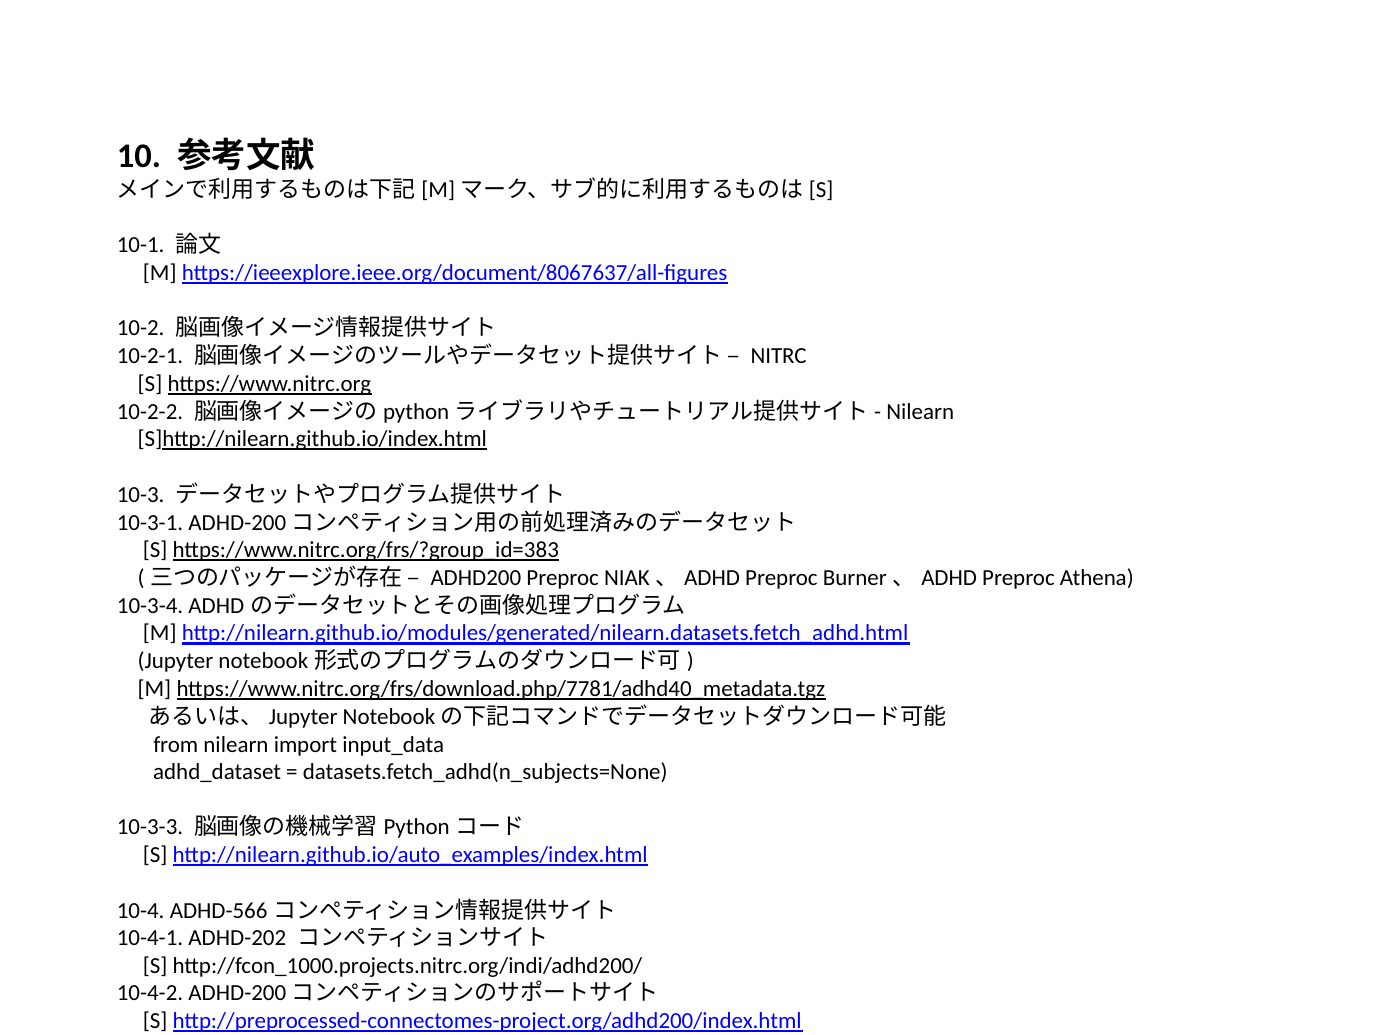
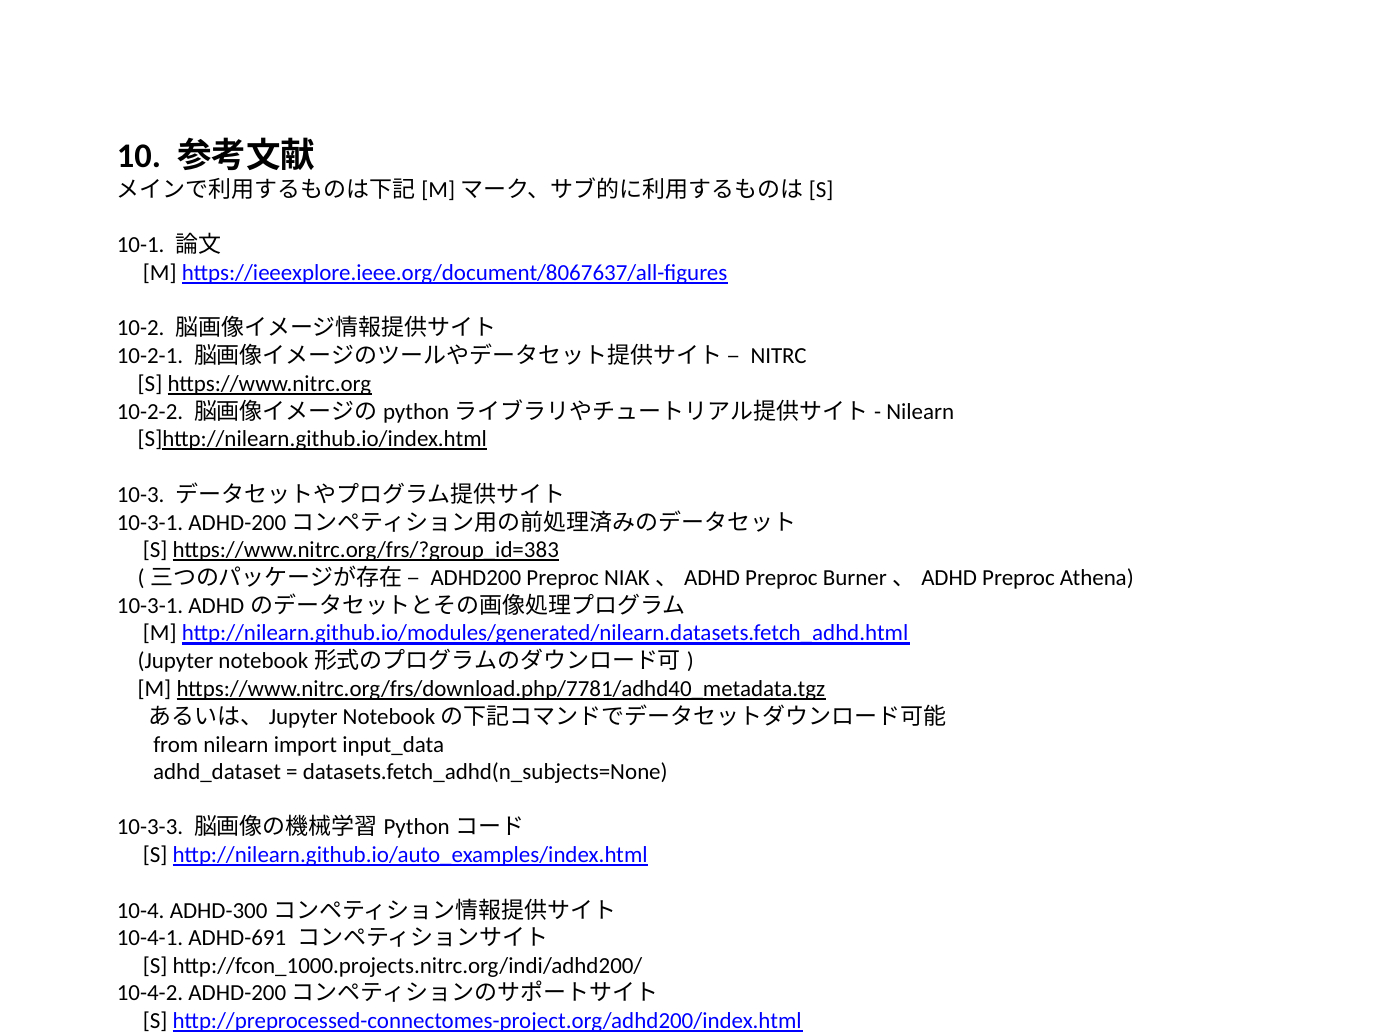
10-3-4 at (150, 606): 10-3-4 -> 10-3-1
ADHD-566: ADHD-566 -> ADHD-300
ADHD-202: ADHD-202 -> ADHD-691
